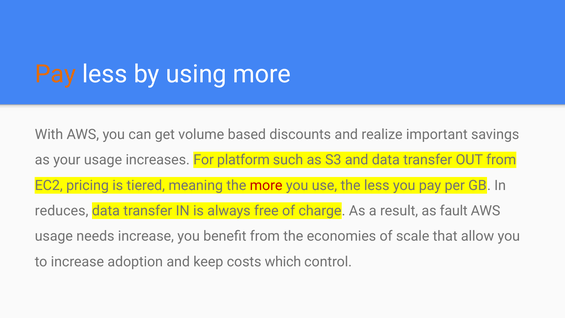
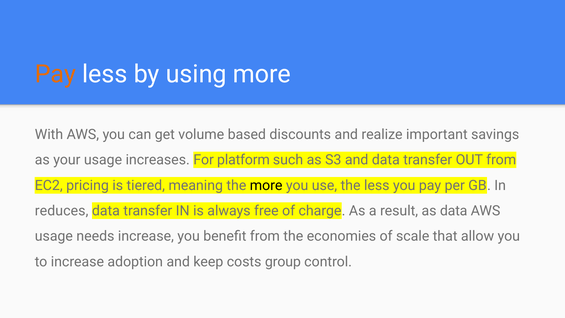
more at (266, 185) colour: red -> black
as fault: fault -> data
which: which -> group
